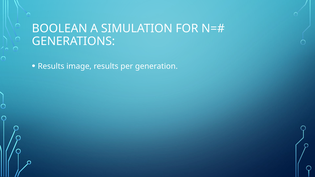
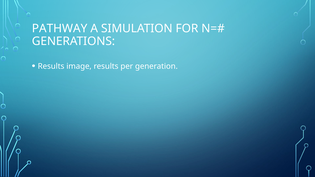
BOOLEAN: BOOLEAN -> PATHWAY
